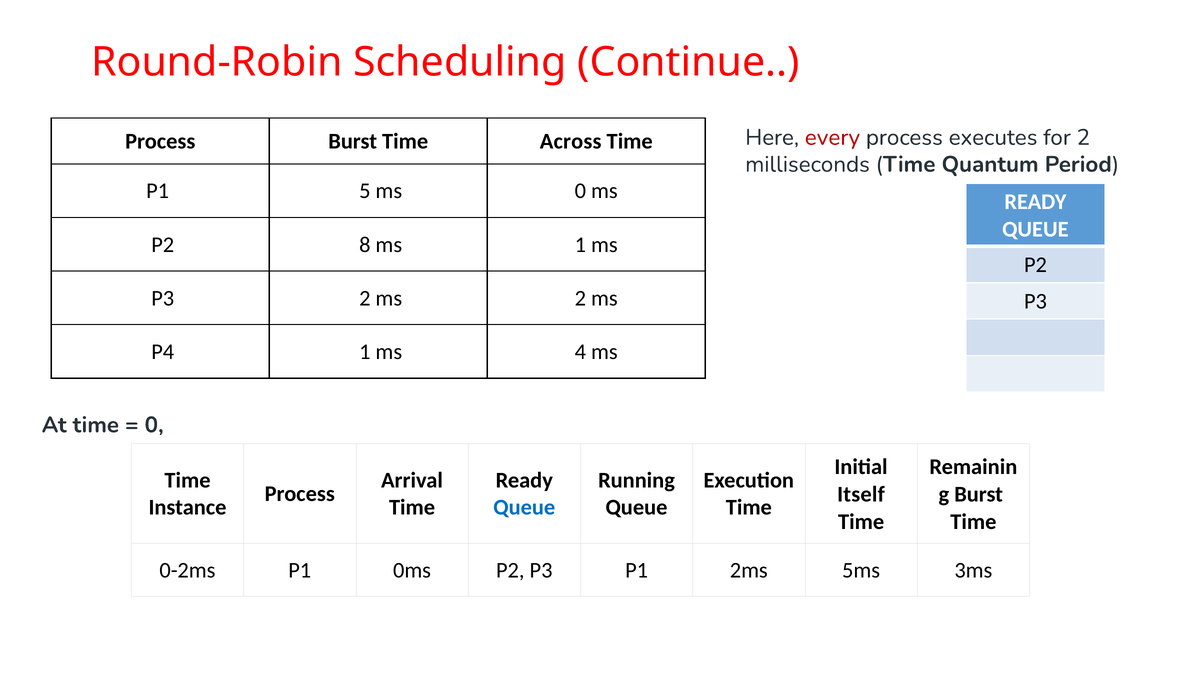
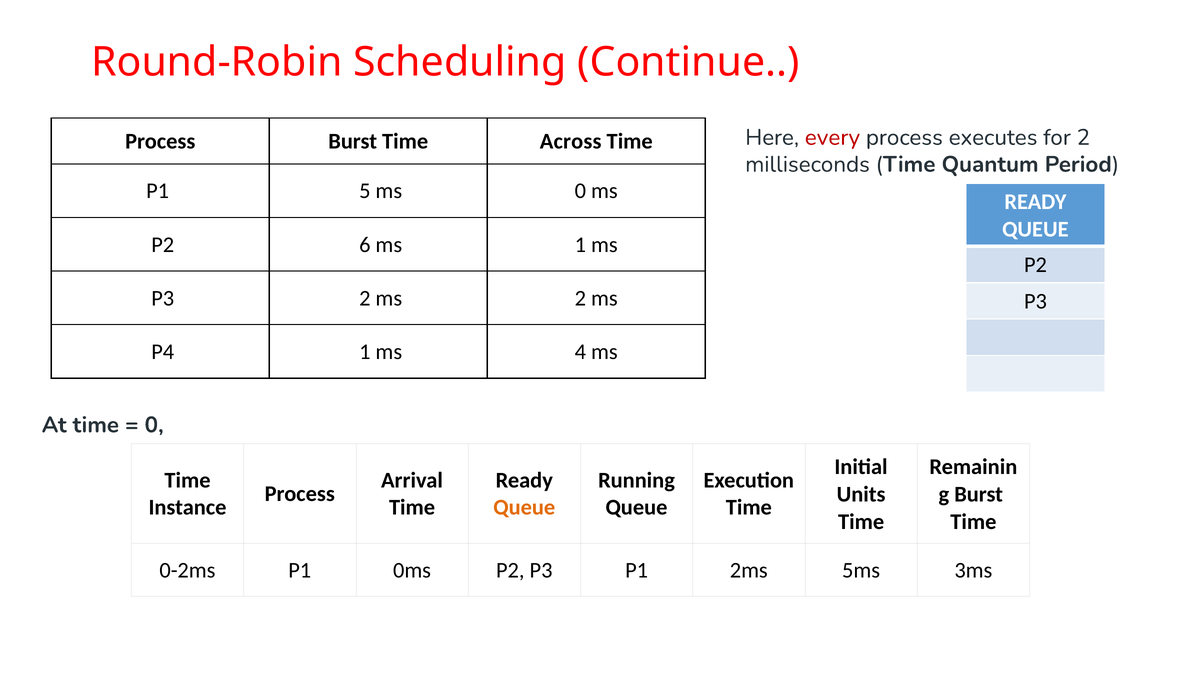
8: 8 -> 6
Itself: Itself -> Units
Queue at (524, 507) colour: blue -> orange
